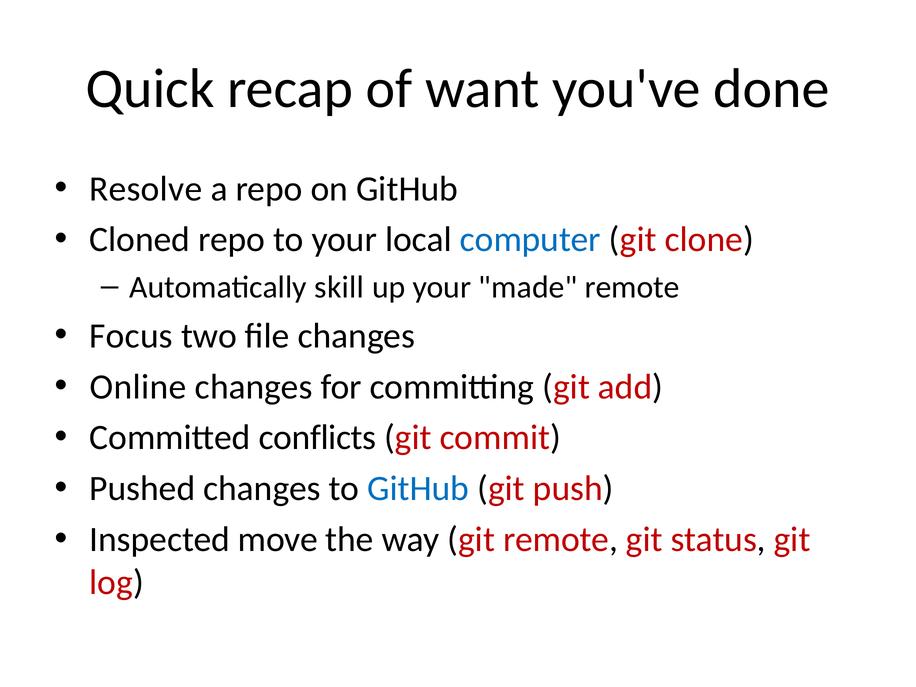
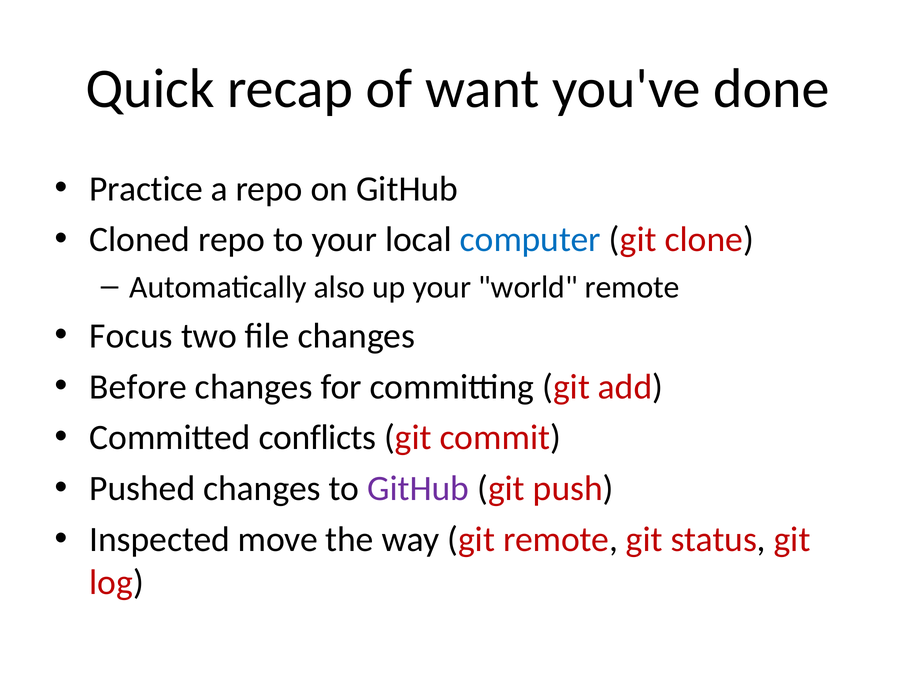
Resolve: Resolve -> Practice
skill: skill -> also
made: made -> world
Online: Online -> Before
GitHub at (418, 489) colour: blue -> purple
